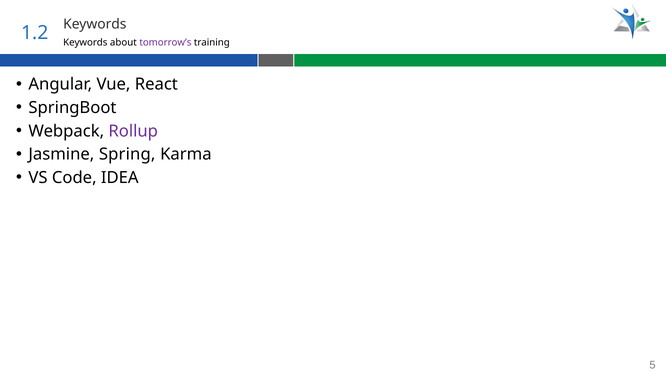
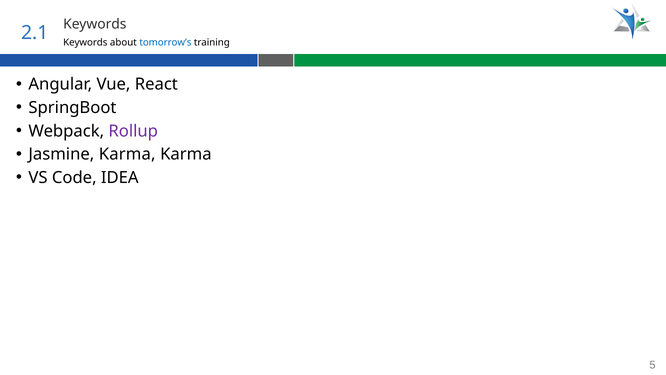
1.2: 1.2 -> 2.1
tomorrow’s colour: purple -> blue
Jasmine Spring: Spring -> Karma
